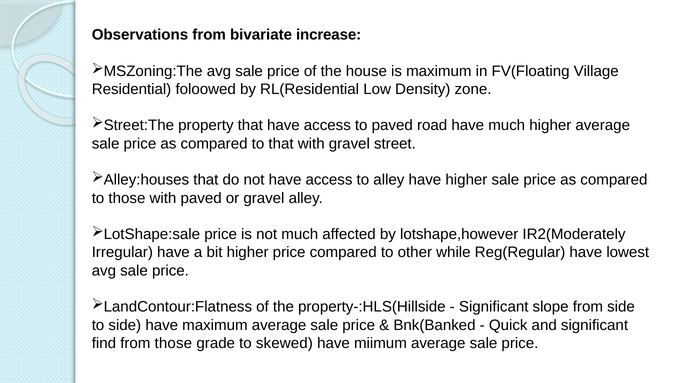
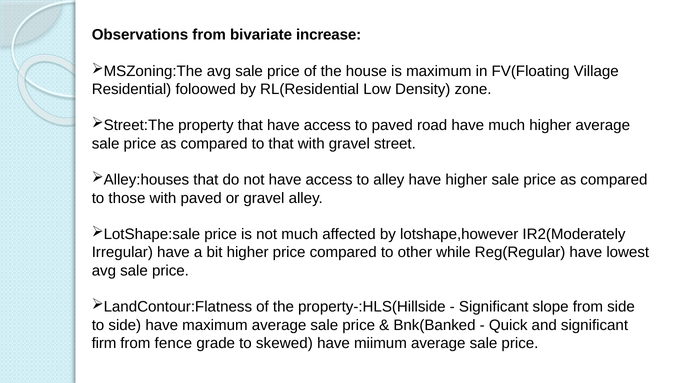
find: find -> firm
from those: those -> fence
